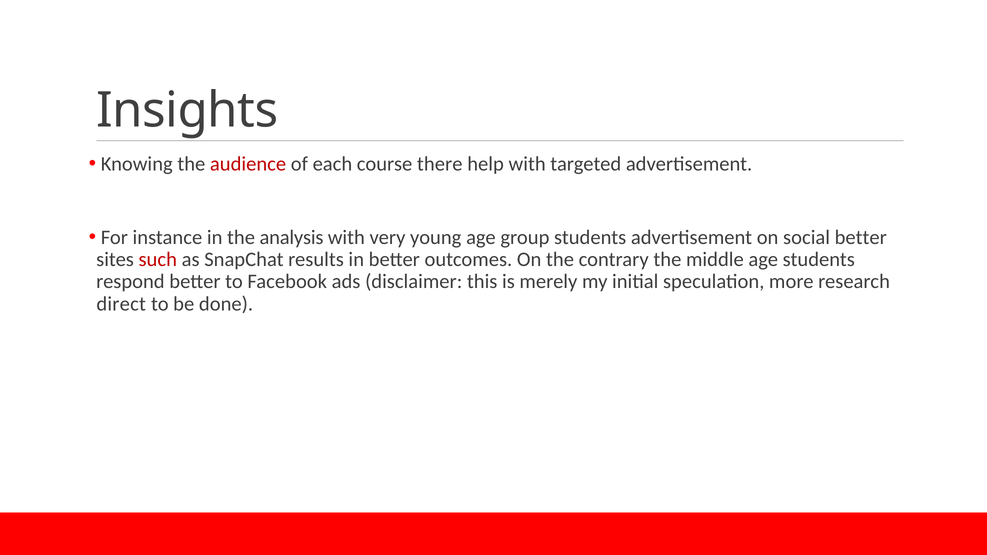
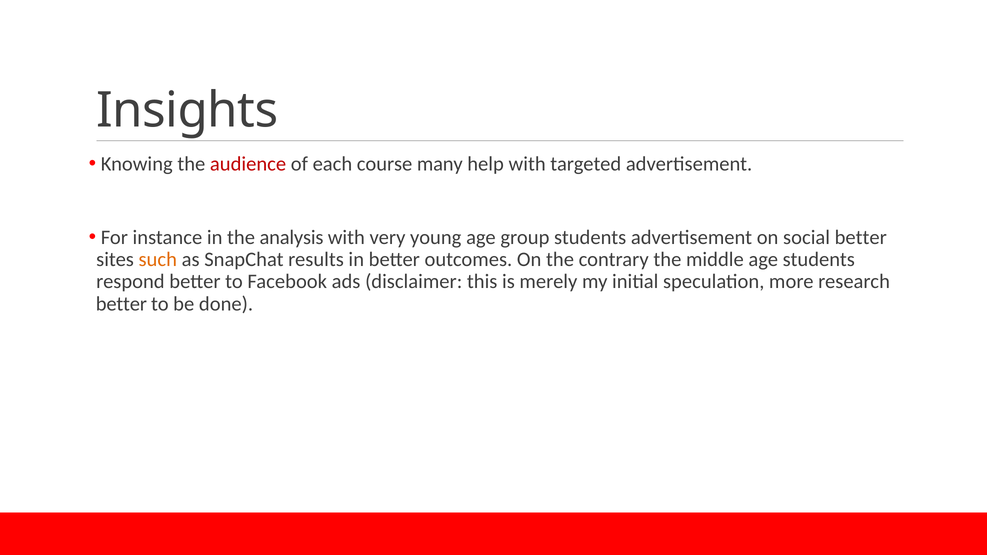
there: there -> many
such colour: red -> orange
direct at (121, 304): direct -> better
